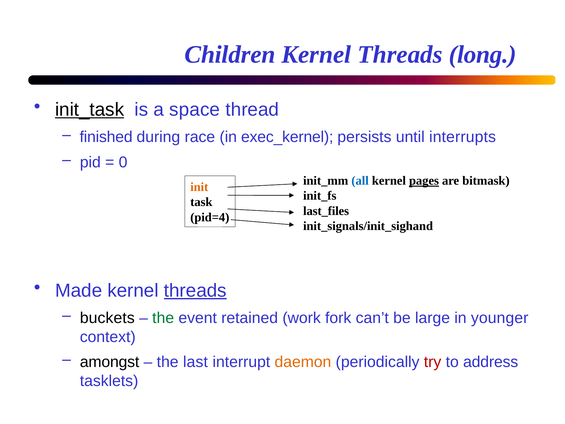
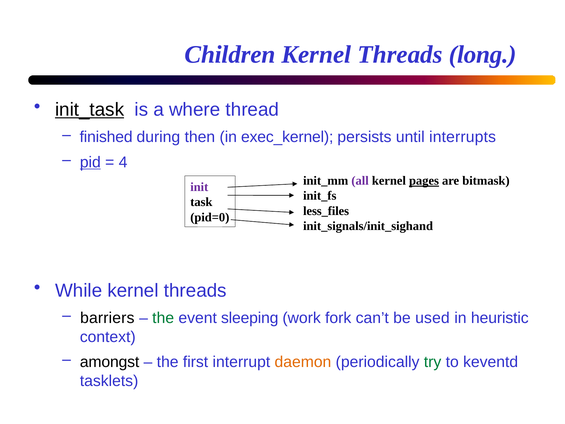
space: space -> where
race: race -> then
pid underline: none -> present
0: 0 -> 4
all colour: blue -> purple
init colour: orange -> purple
last_files: last_files -> less_files
pid=4: pid=4 -> pid=0
Made: Made -> While
threads at (195, 290) underline: present -> none
buckets: buckets -> barriers
retained: retained -> sleeping
large: large -> used
younger: younger -> heuristic
last: last -> first
try colour: red -> green
address: address -> keventd
